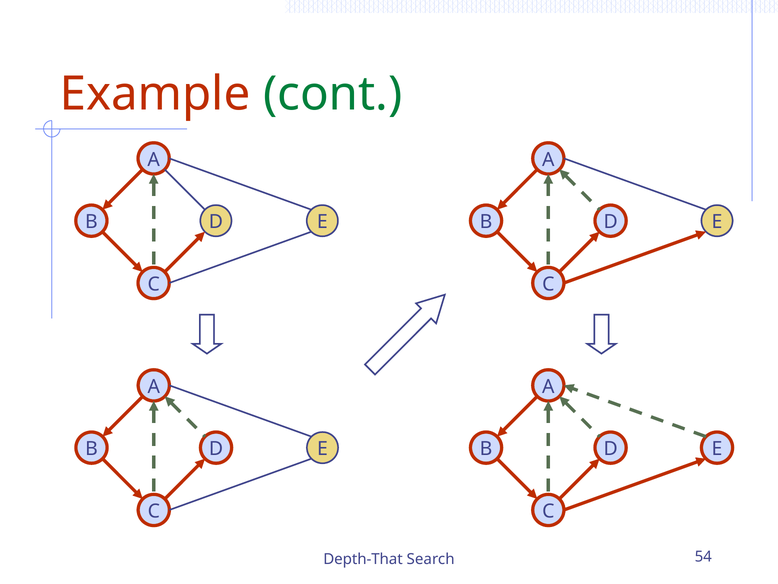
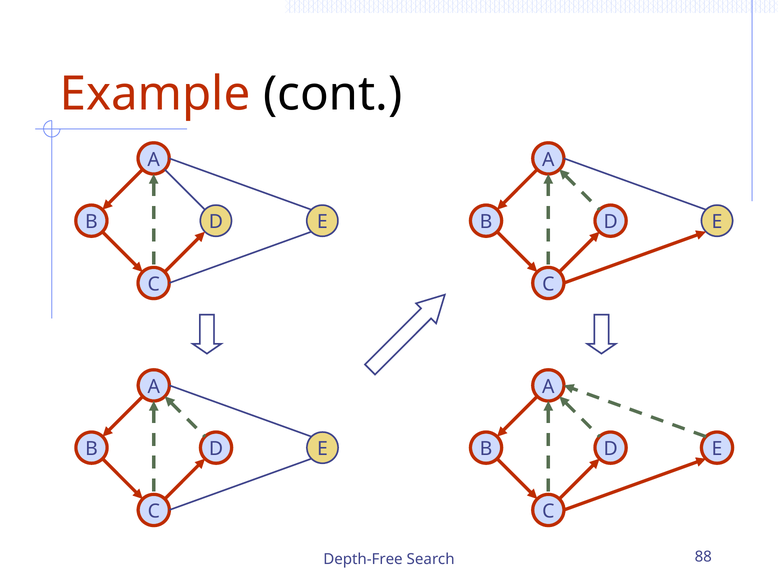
cont colour: green -> black
Depth-That: Depth-That -> Depth-Free
54: 54 -> 88
